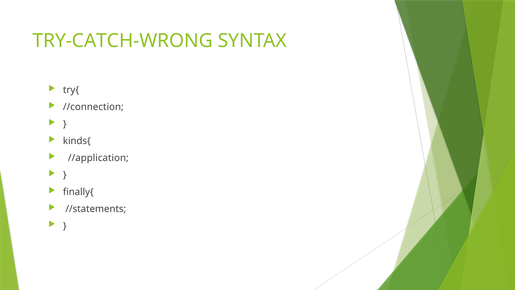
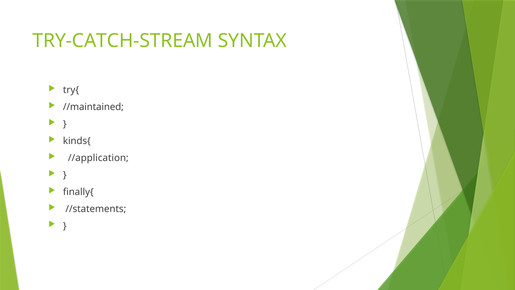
TRY-CATCH-WRONG: TRY-CATCH-WRONG -> TRY-CATCH-STREAM
//connection: //connection -> //maintained
